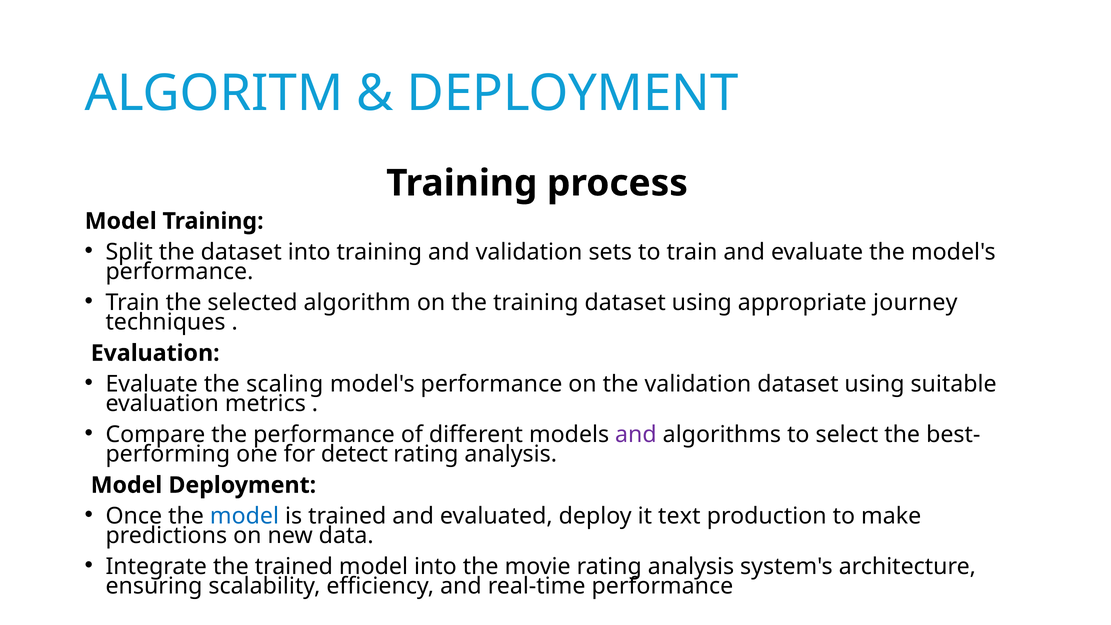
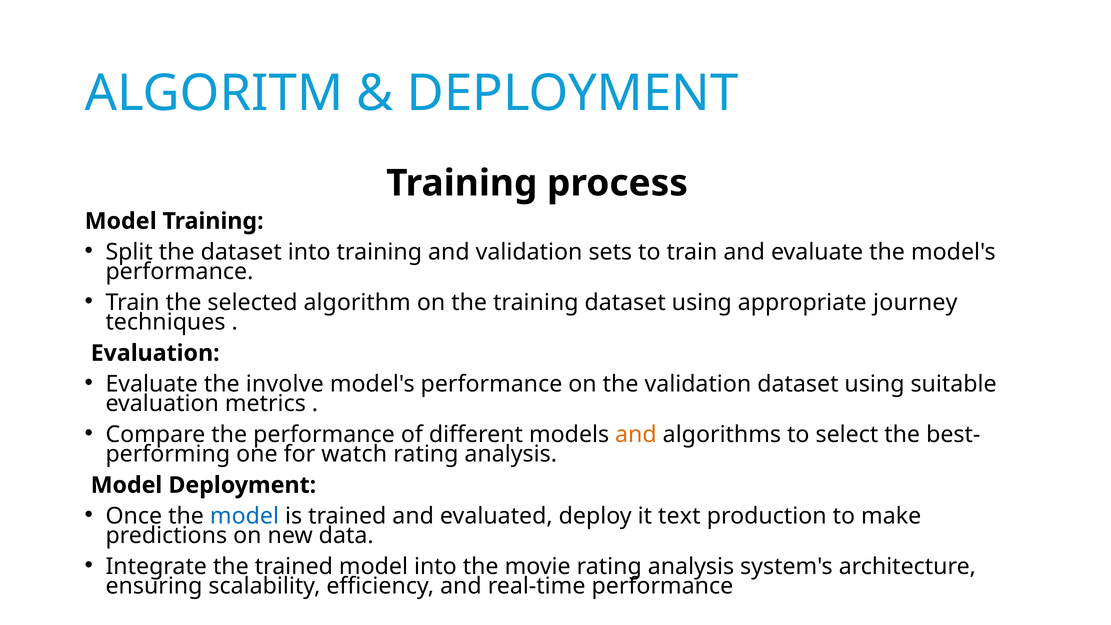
scaling: scaling -> involve
and at (636, 435) colour: purple -> orange
detect: detect -> watch
